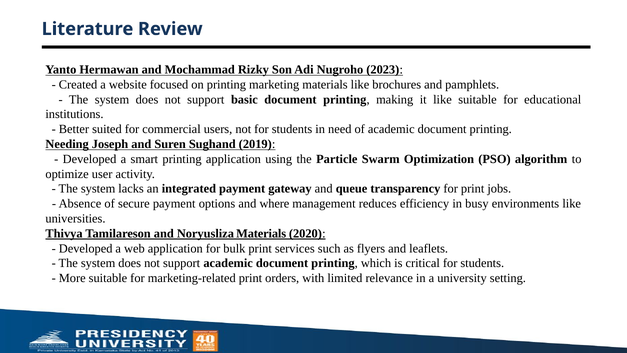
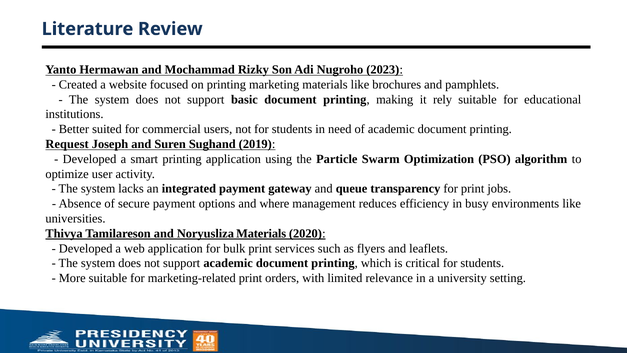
it like: like -> rely
Needing: Needing -> Request
